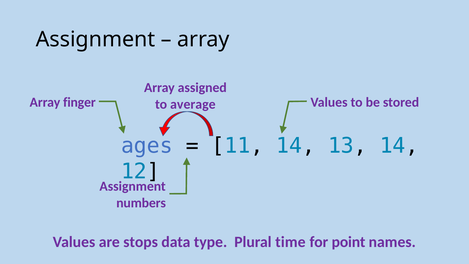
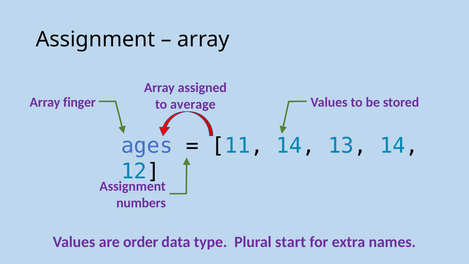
stops: stops -> order
time: time -> start
point: point -> extra
